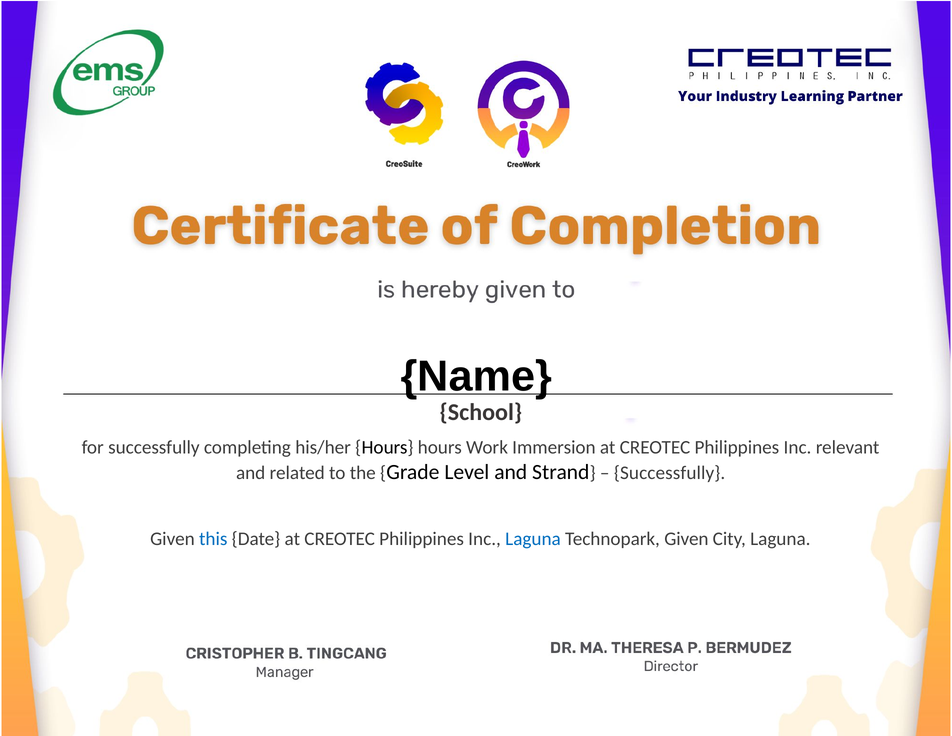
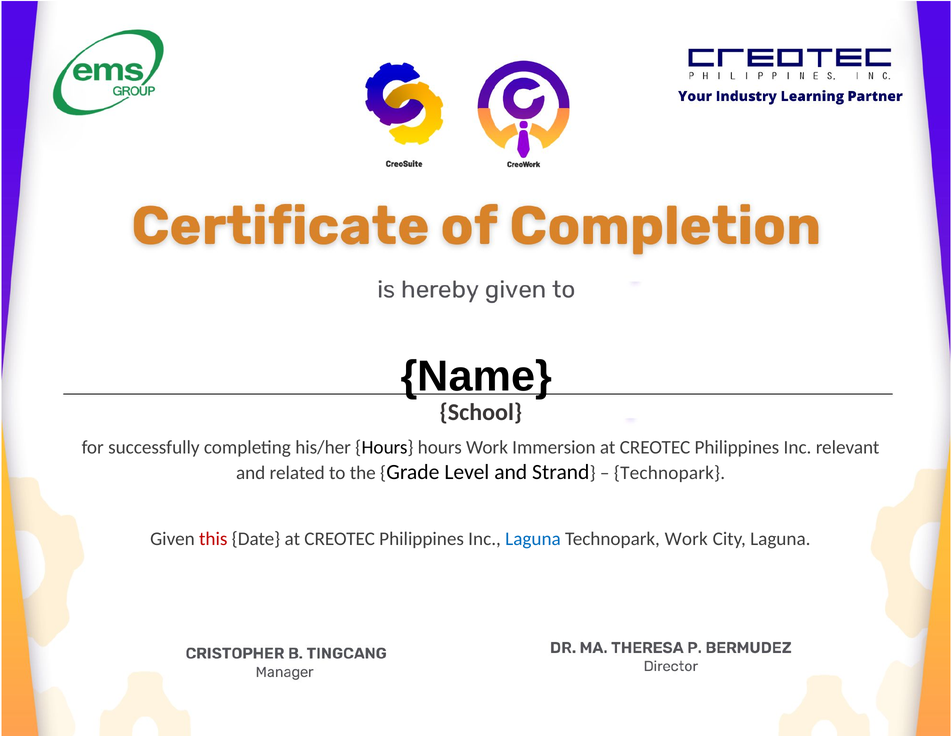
Successfully at (670, 473): Successfully -> Technopark
this colour: blue -> red
Technopark Given: Given -> Work
